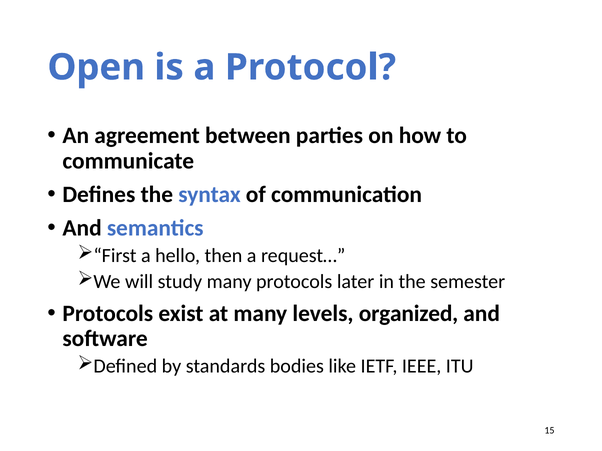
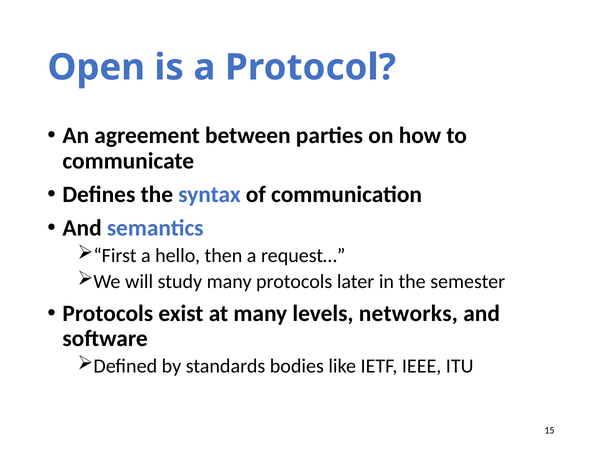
organized: organized -> networks
